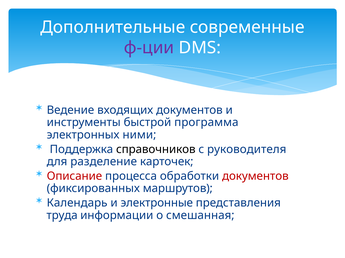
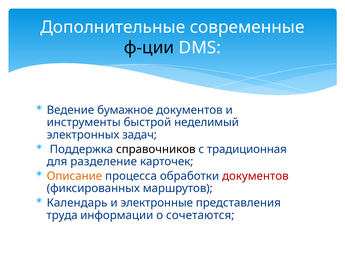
ф-ции colour: purple -> black
входящих: входящих -> бумажное
программа: программа -> неделимый
ними: ними -> задач
руководителя: руководителя -> традиционная
Описание colour: red -> orange
смешанная: смешанная -> сочетаются
